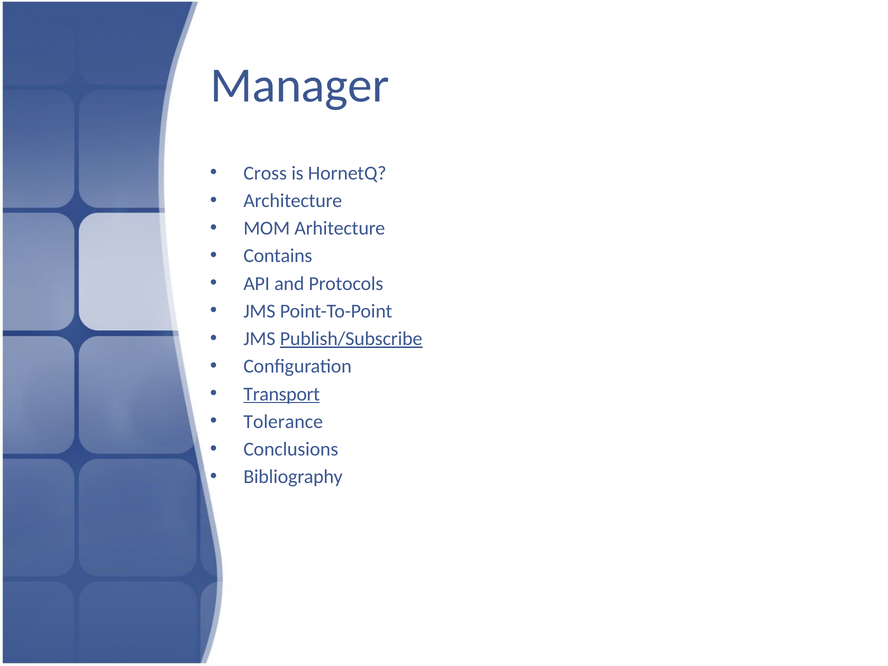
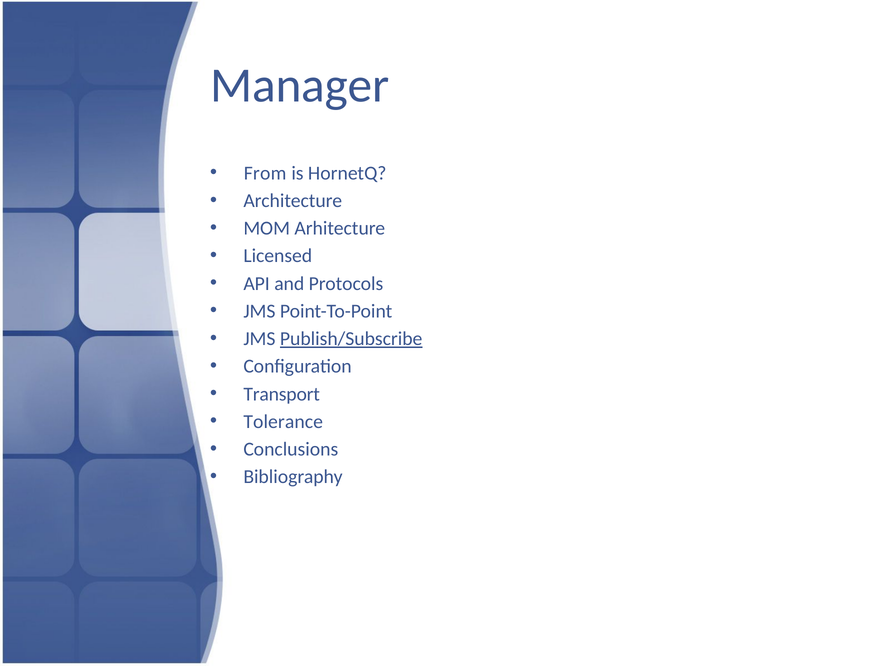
Cross: Cross -> From
Contains: Contains -> Licensed
Transport underline: present -> none
